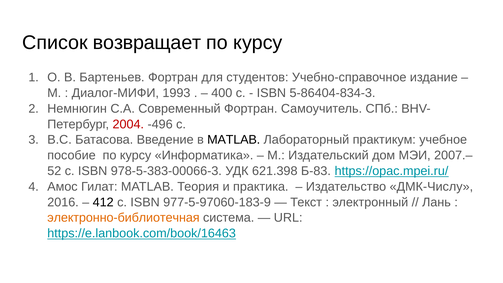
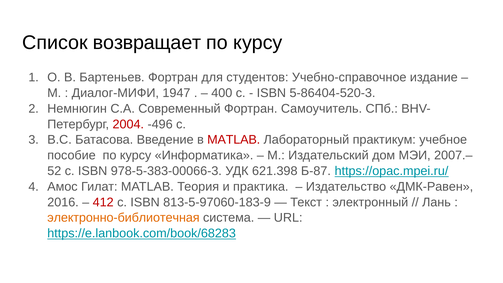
1993: 1993 -> 1947
5-86404-834-3: 5-86404-834-3 -> 5-86404-520-3
MATLAB at (234, 140) colour: black -> red
Б-83: Б-83 -> Б-87
ДМК-Числу: ДМК-Числу -> ДМК-Равен
412 colour: black -> red
977-5-97060-183-9: 977-5-97060-183-9 -> 813-5-97060-183-9
https://e.lanbook.com/book/16463: https://e.lanbook.com/book/16463 -> https://e.lanbook.com/book/68283
